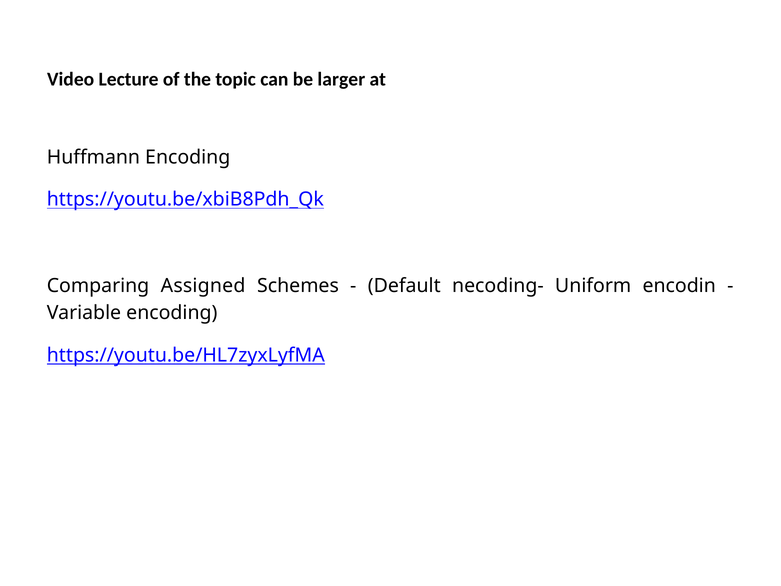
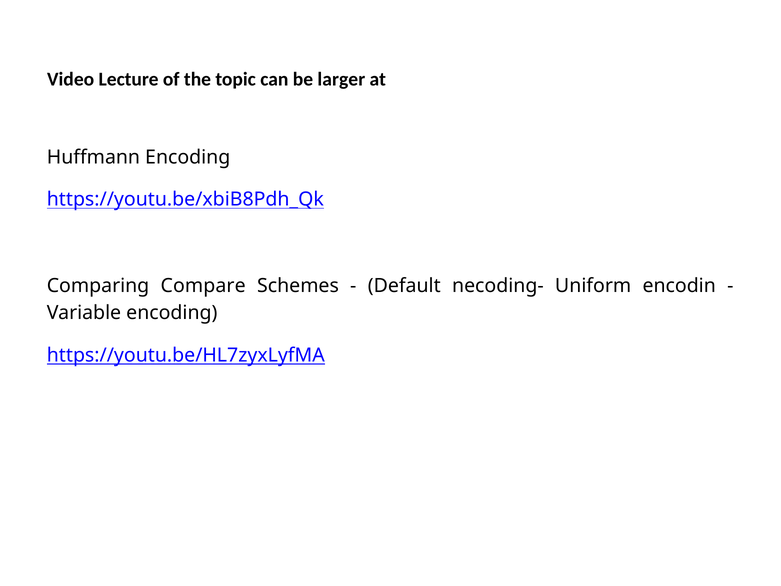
Assigned: Assigned -> Compare
